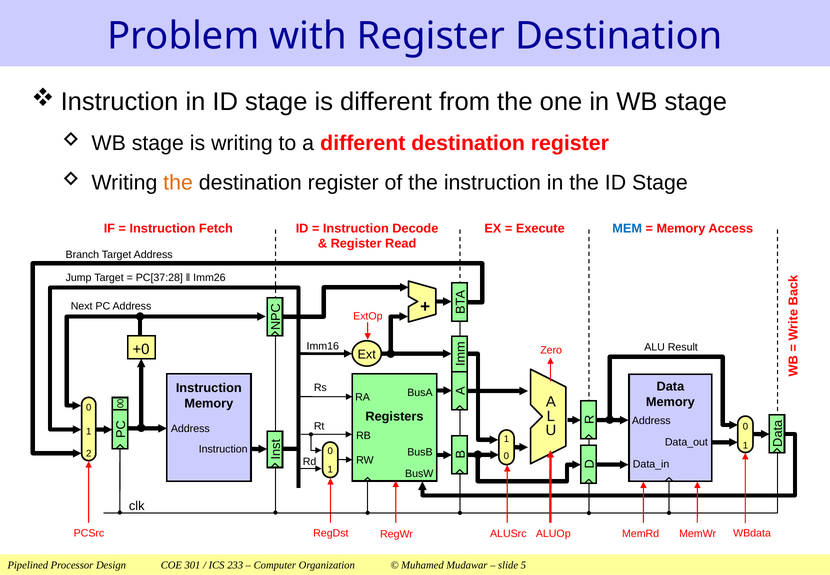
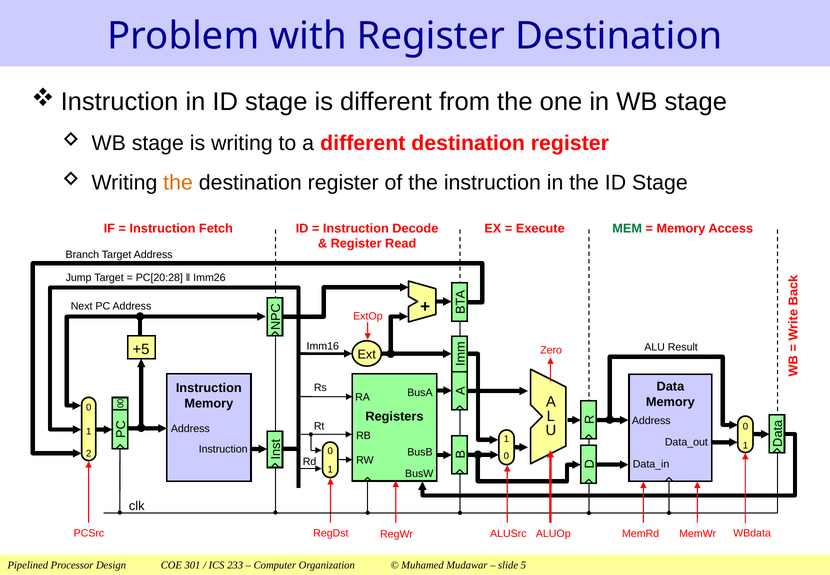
MEM colour: blue -> green
PC[37:28: PC[37:28 -> PC[20:28
+0: +0 -> +5
